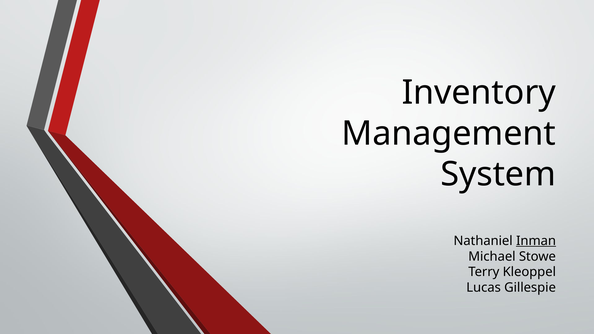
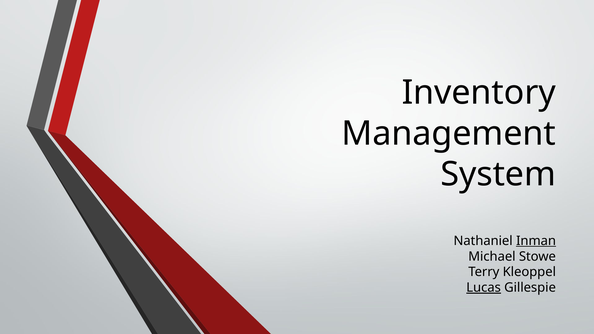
Lucas underline: none -> present
